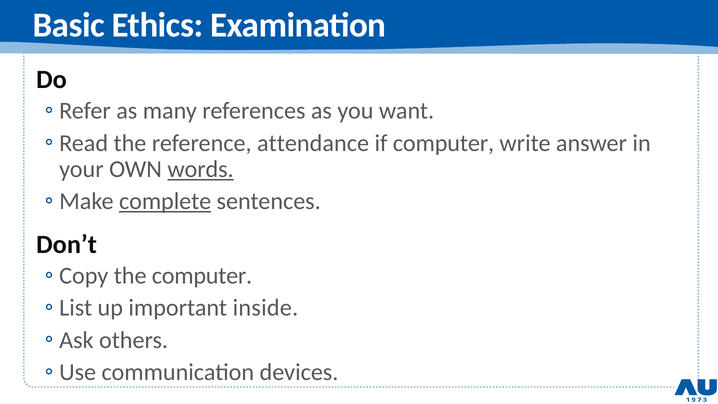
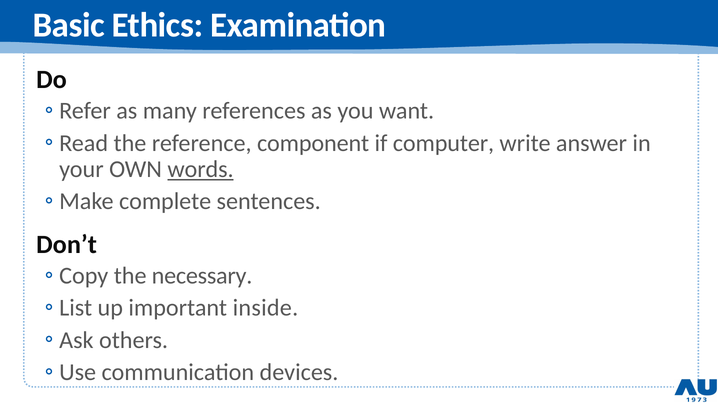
attendance: attendance -> component
complete underline: present -> none
the computer: computer -> necessary
